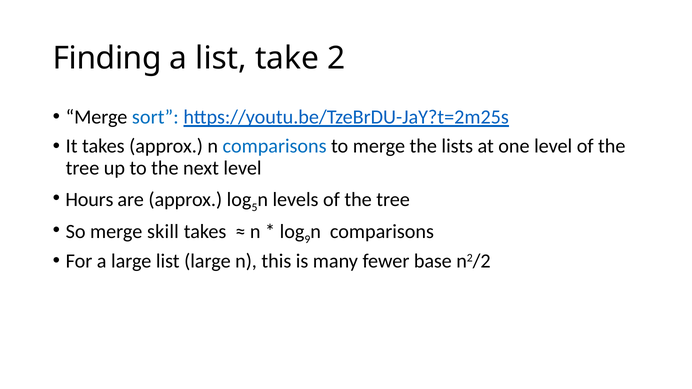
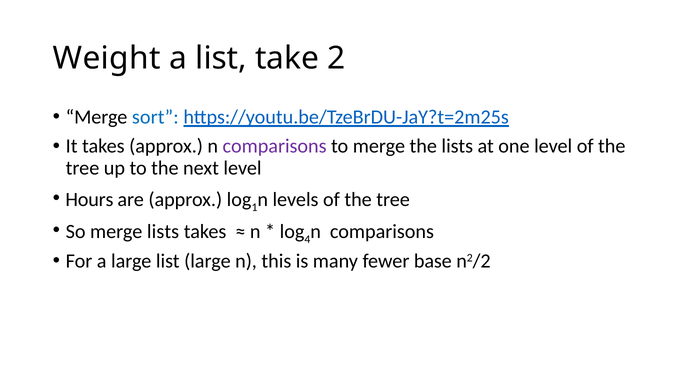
Finding: Finding -> Weight
comparisons at (275, 146) colour: blue -> purple
5: 5 -> 1
merge skill: skill -> lists
9: 9 -> 4
